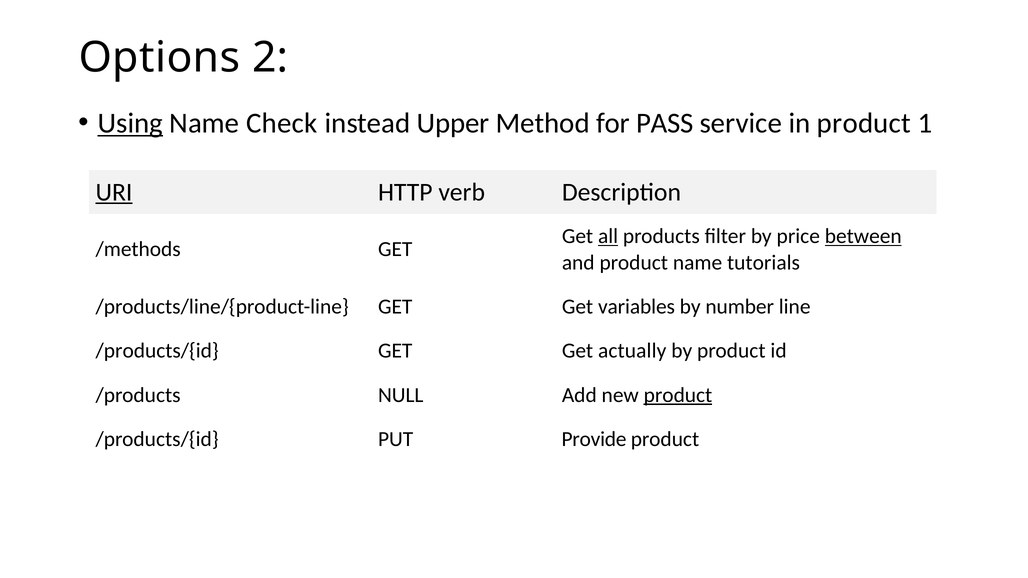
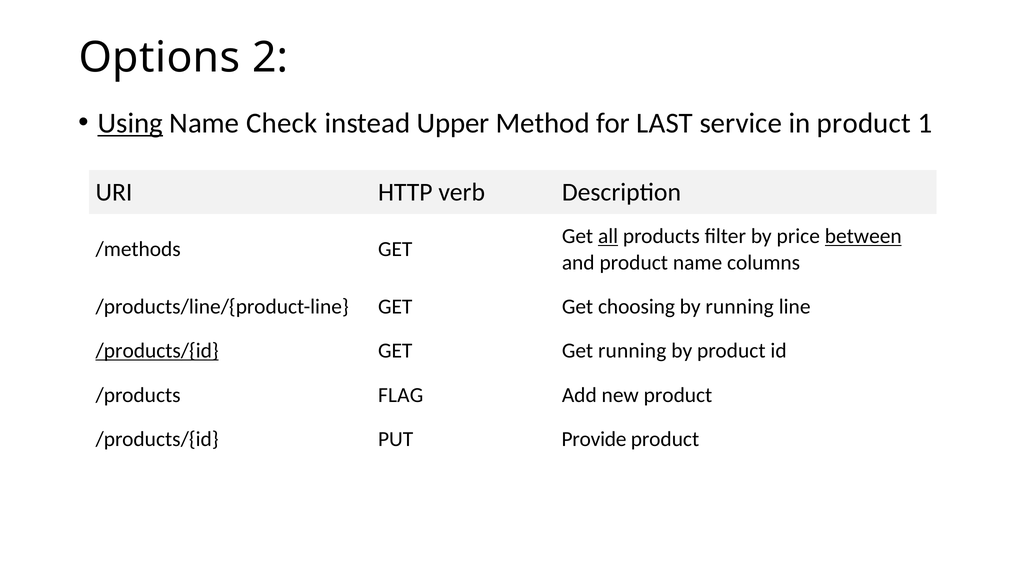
PASS: PASS -> LAST
URI underline: present -> none
tutorials: tutorials -> columns
variables: variables -> choosing
by number: number -> running
/products/{id at (157, 351) underline: none -> present
Get actually: actually -> running
NULL: NULL -> FLAG
product at (678, 395) underline: present -> none
